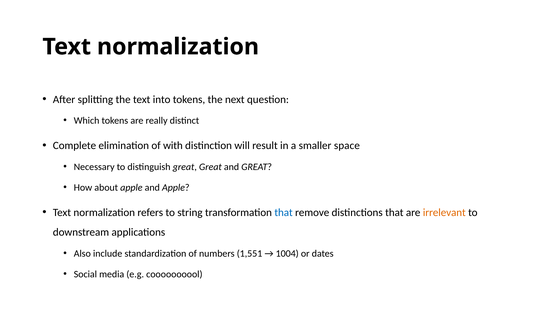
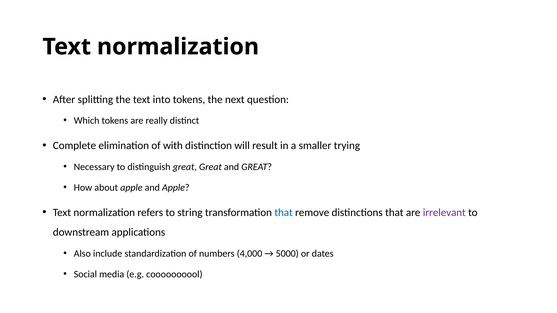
space: space -> trying
irrelevant colour: orange -> purple
1,551: 1,551 -> 4,000
1004: 1004 -> 5000
